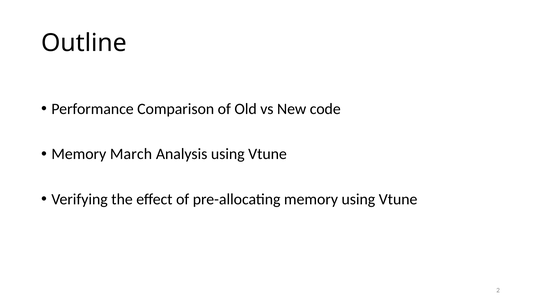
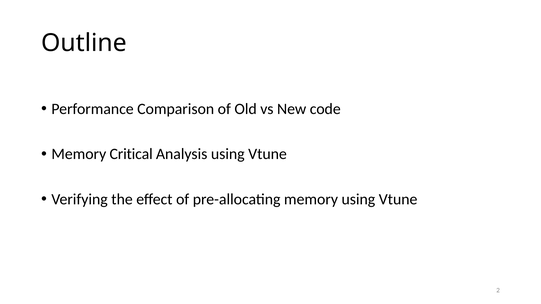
March: March -> Critical
